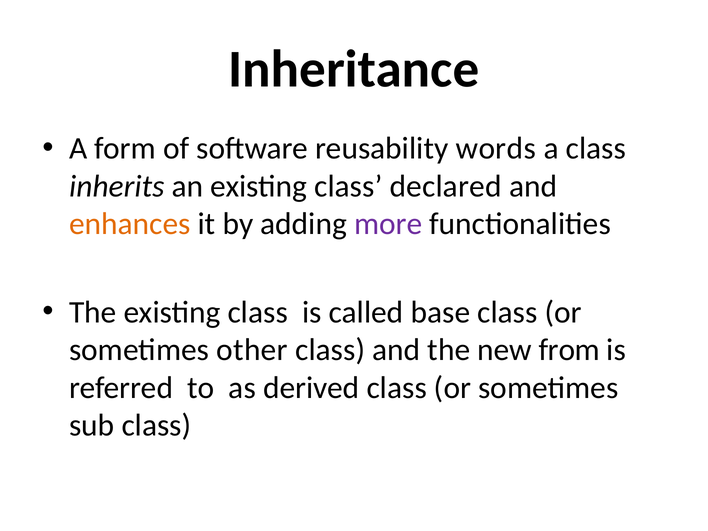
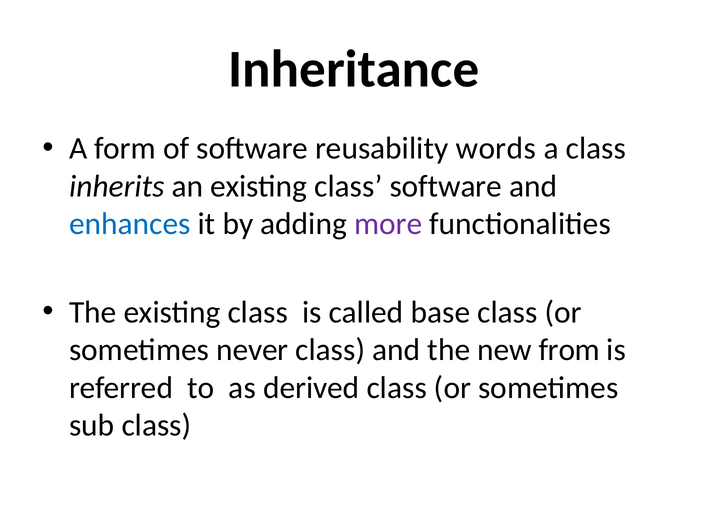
class declared: declared -> software
enhances colour: orange -> blue
other: other -> never
